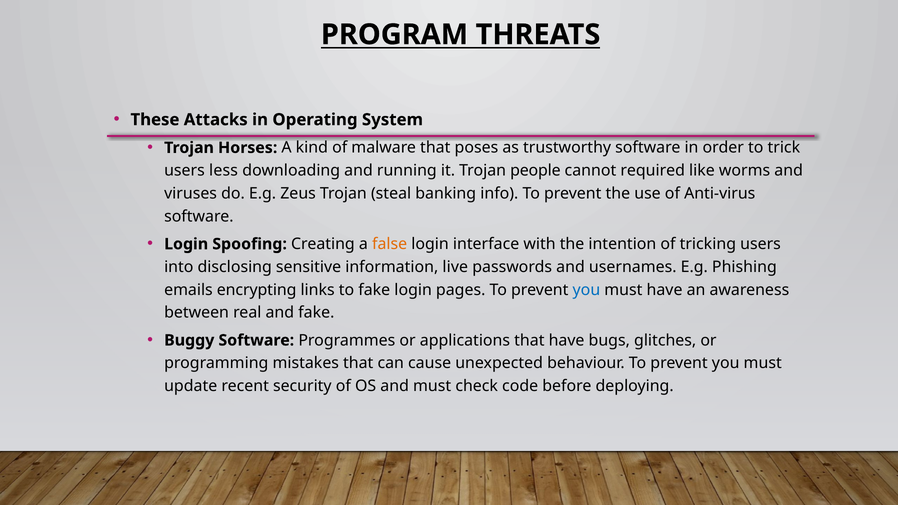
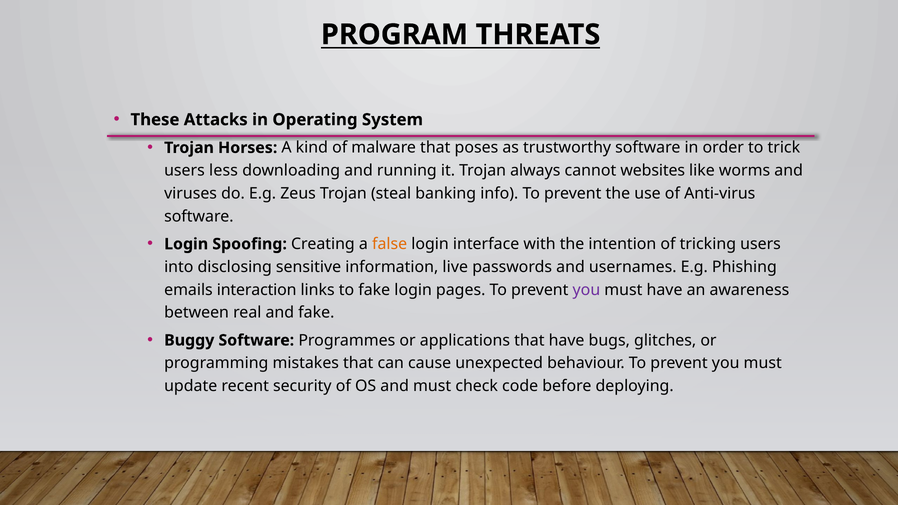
people: people -> always
required: required -> websites
encrypting: encrypting -> interaction
you at (586, 290) colour: blue -> purple
